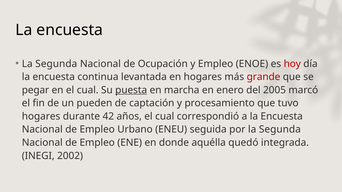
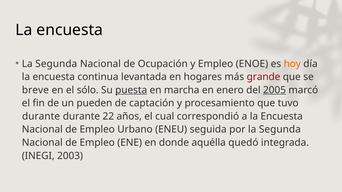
hoy colour: red -> orange
pegar: pegar -> breve
en el cual: cual -> sólo
2005 underline: none -> present
hogares at (41, 117): hogares -> durante
42: 42 -> 22
2002: 2002 -> 2003
